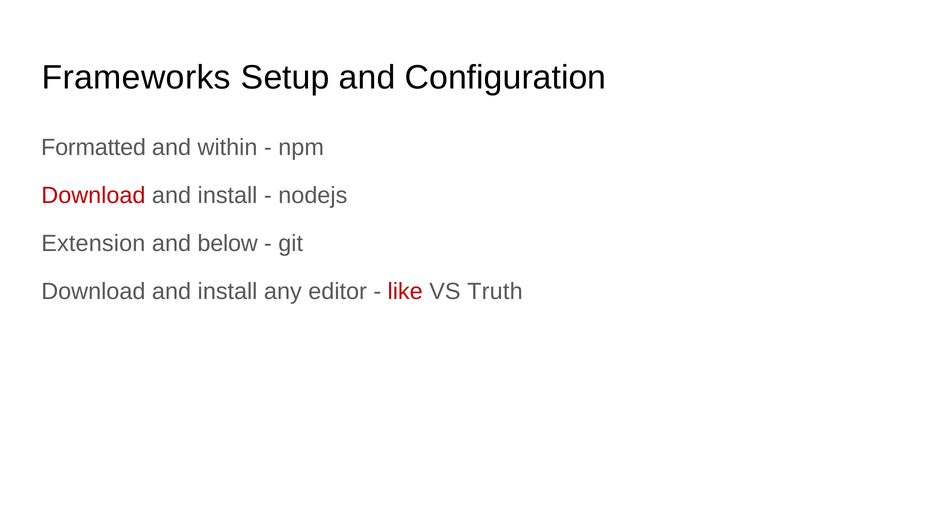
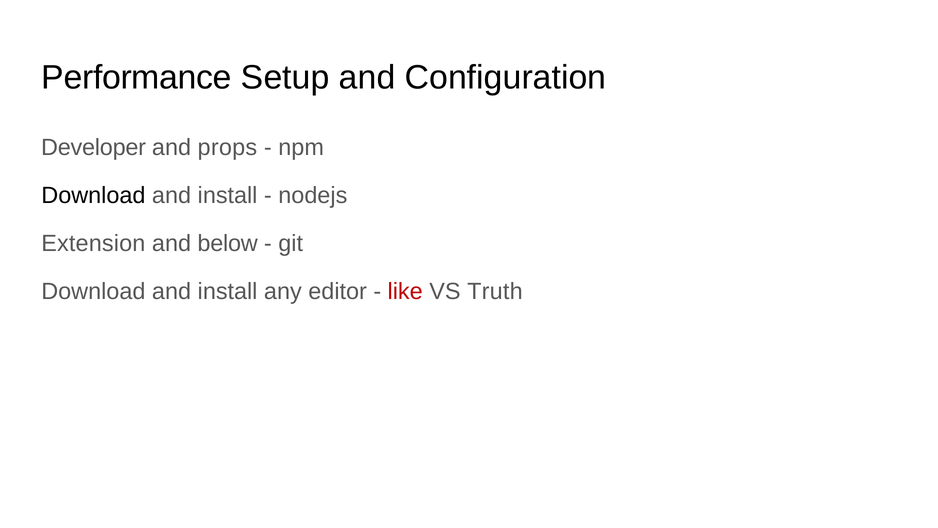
Frameworks: Frameworks -> Performance
Formatted: Formatted -> Developer
within: within -> props
Download at (93, 195) colour: red -> black
